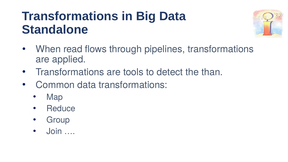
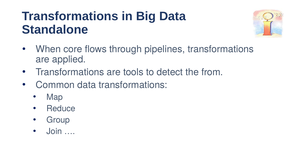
read: read -> core
than: than -> from
